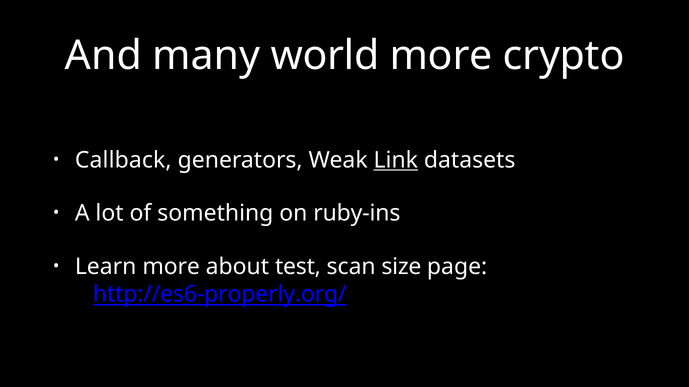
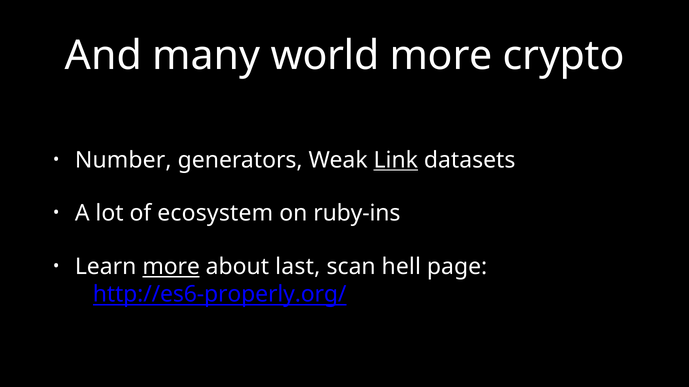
Callback: Callback -> Number
something: something -> ecosystem
more at (171, 267) underline: none -> present
test: test -> last
size: size -> hell
